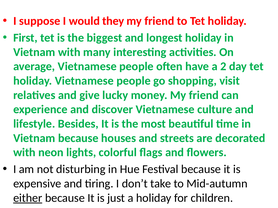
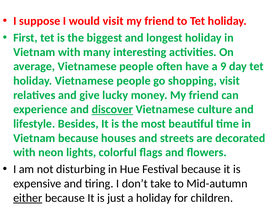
would they: they -> visit
2: 2 -> 9
discover underline: none -> present
